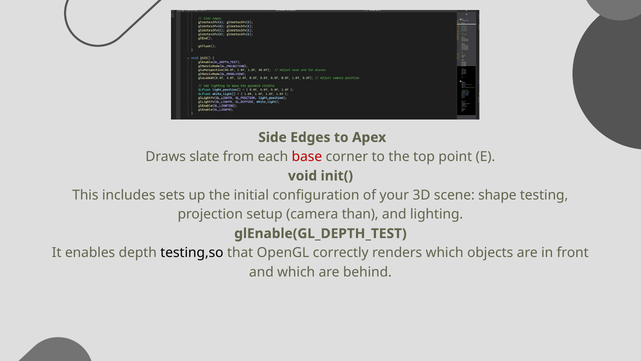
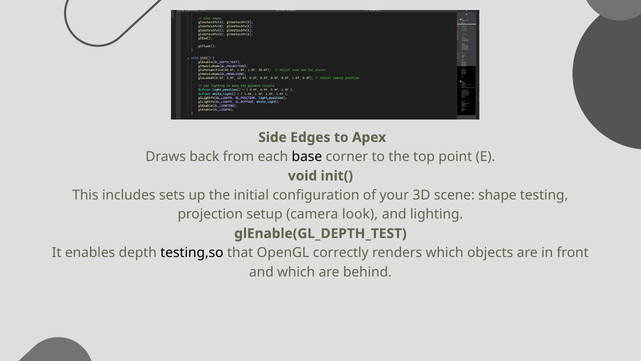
slate: slate -> back
base colour: red -> black
than: than -> look
